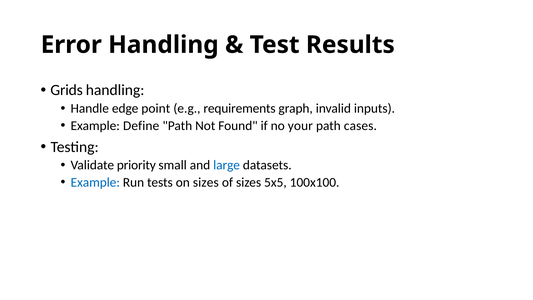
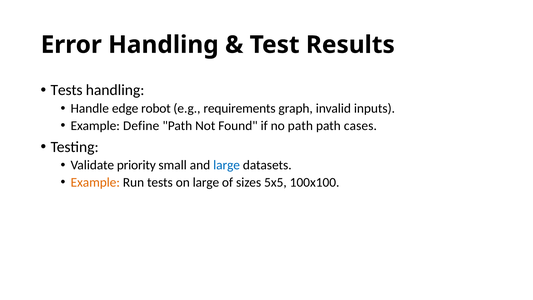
Grids at (67, 90): Grids -> Tests
point: point -> robot
no your: your -> path
Example at (95, 182) colour: blue -> orange
on sizes: sizes -> large
